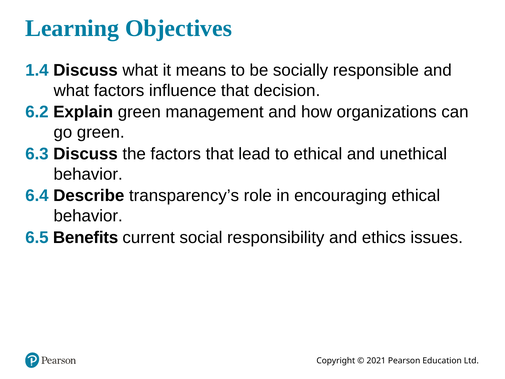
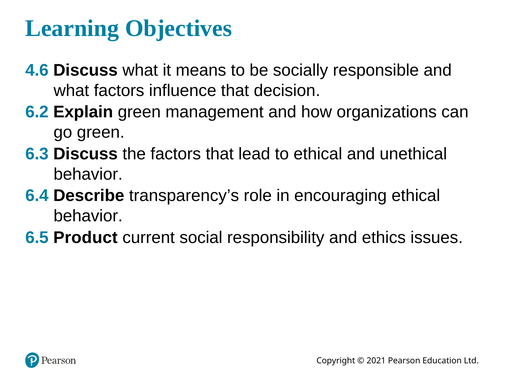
1.4: 1.4 -> 4.6
Benefits: Benefits -> Product
